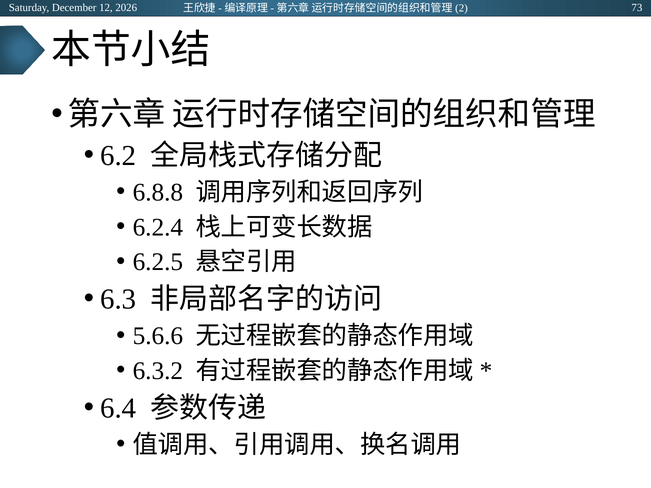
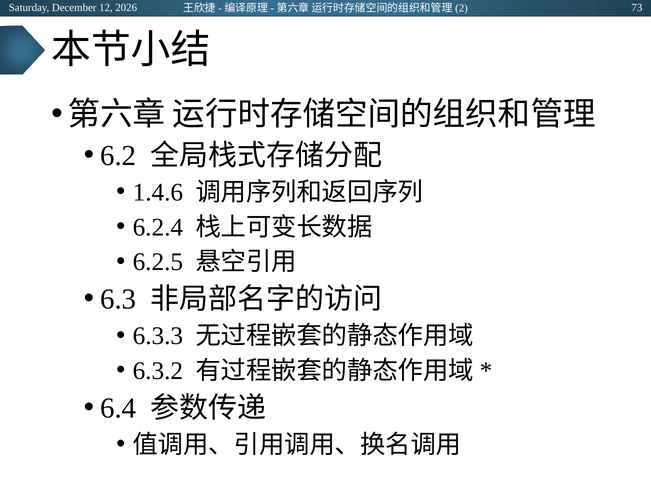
6.8.8: 6.8.8 -> 1.4.6
5.6.6: 5.6.6 -> 6.3.3
